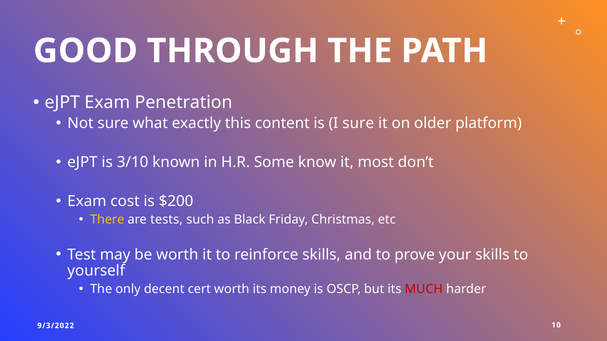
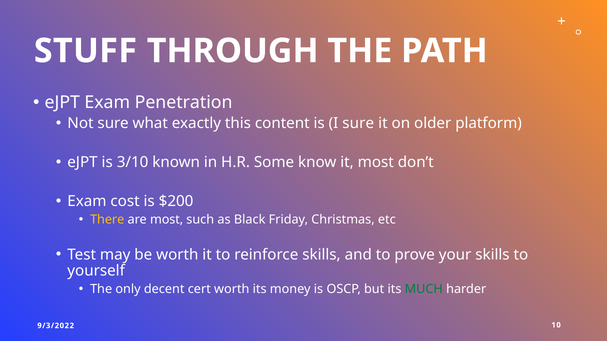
GOOD: GOOD -> STUFF
are tests: tests -> most
MUCH colour: red -> green
